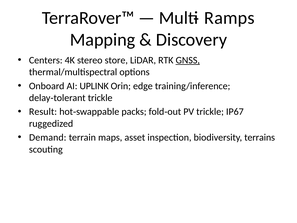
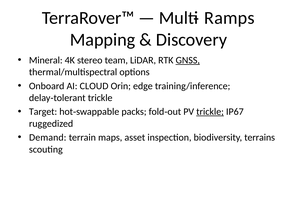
Centers: Centers -> Mineral
store: store -> team
UPLINK: UPLINK -> CLOUD
Result: Result -> Target
trickle at (210, 112) underline: none -> present
